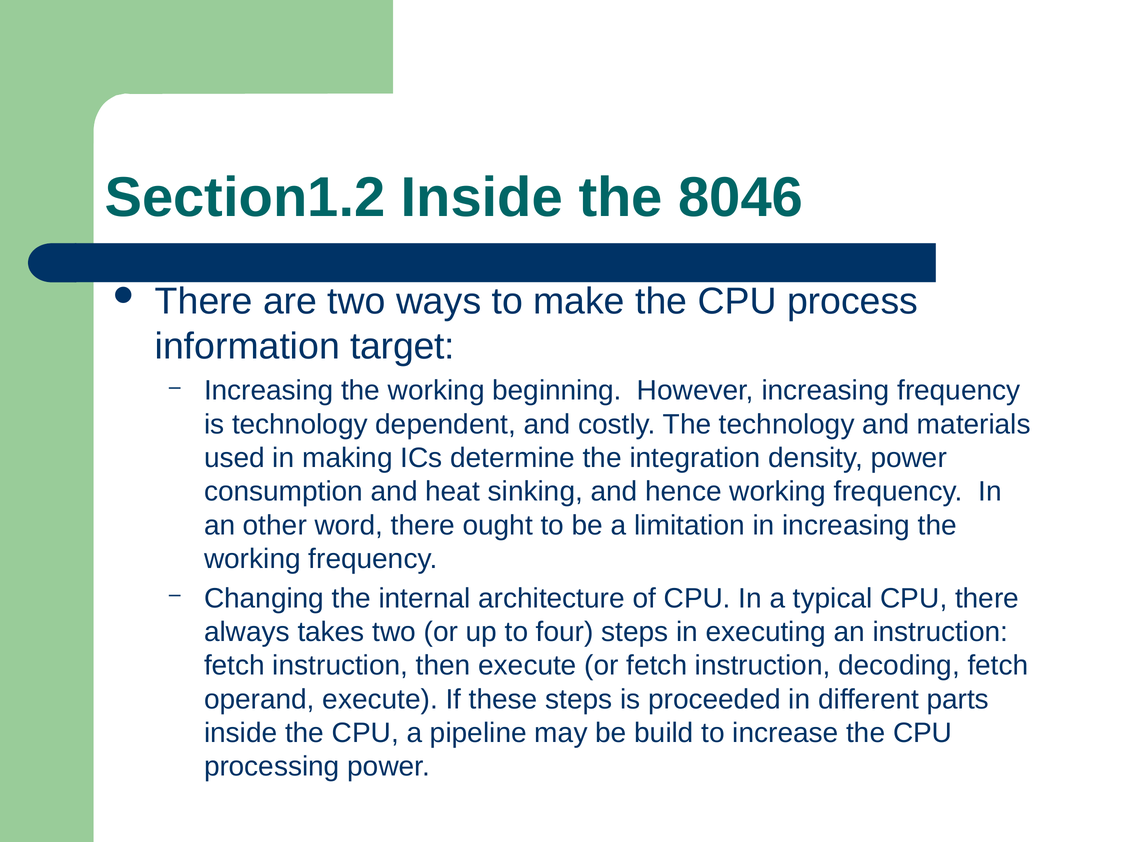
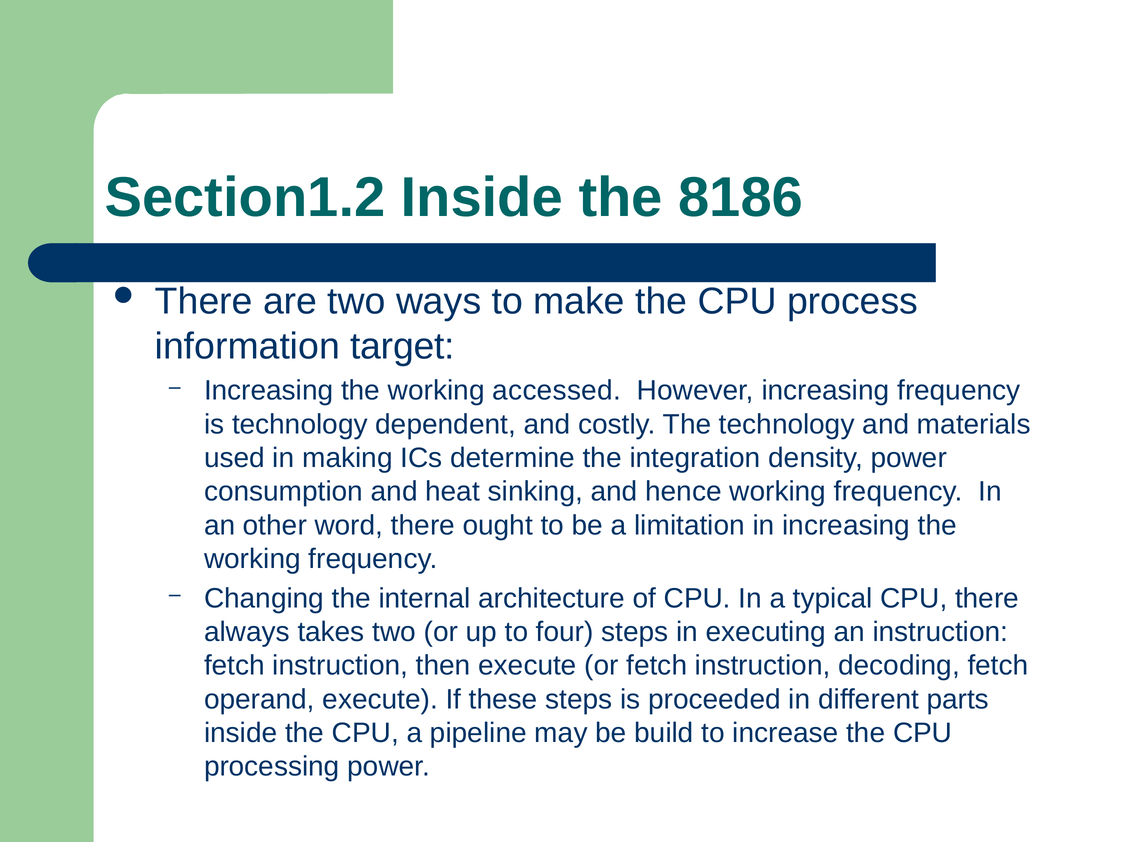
8046: 8046 -> 8186
beginning: beginning -> accessed
